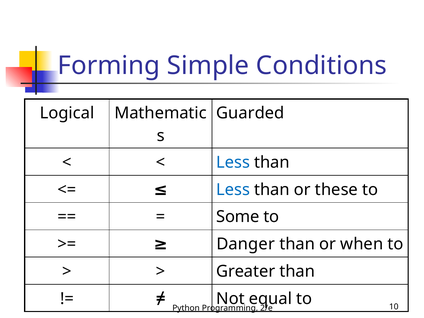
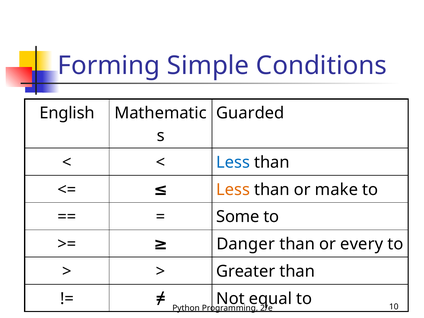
Logical: Logical -> English
Less at (233, 190) colour: blue -> orange
these: these -> make
when: when -> every
